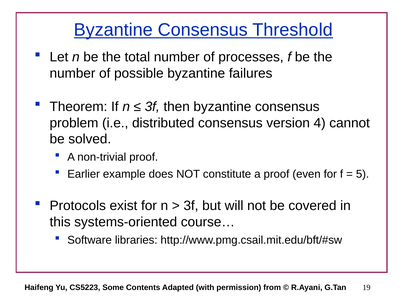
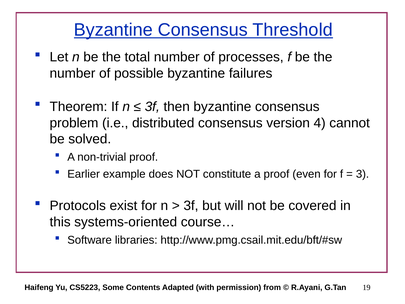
5: 5 -> 3
